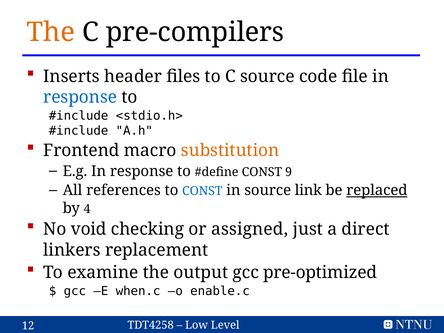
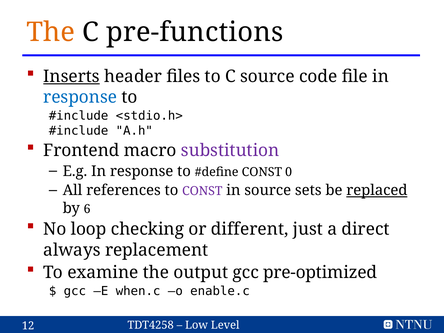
pre-compilers: pre-compilers -> pre-functions
Inserts underline: none -> present
substitution colour: orange -> purple
9: 9 -> 0
CONST at (202, 191) colour: blue -> purple
link: link -> sets
4: 4 -> 6
void: void -> loop
assigned: assigned -> different
linkers: linkers -> always
